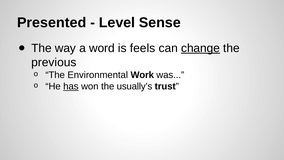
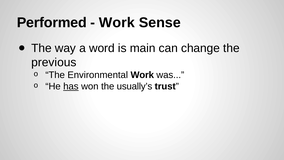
Presented: Presented -> Performed
Level at (117, 23): Level -> Work
feels: feels -> main
change underline: present -> none
